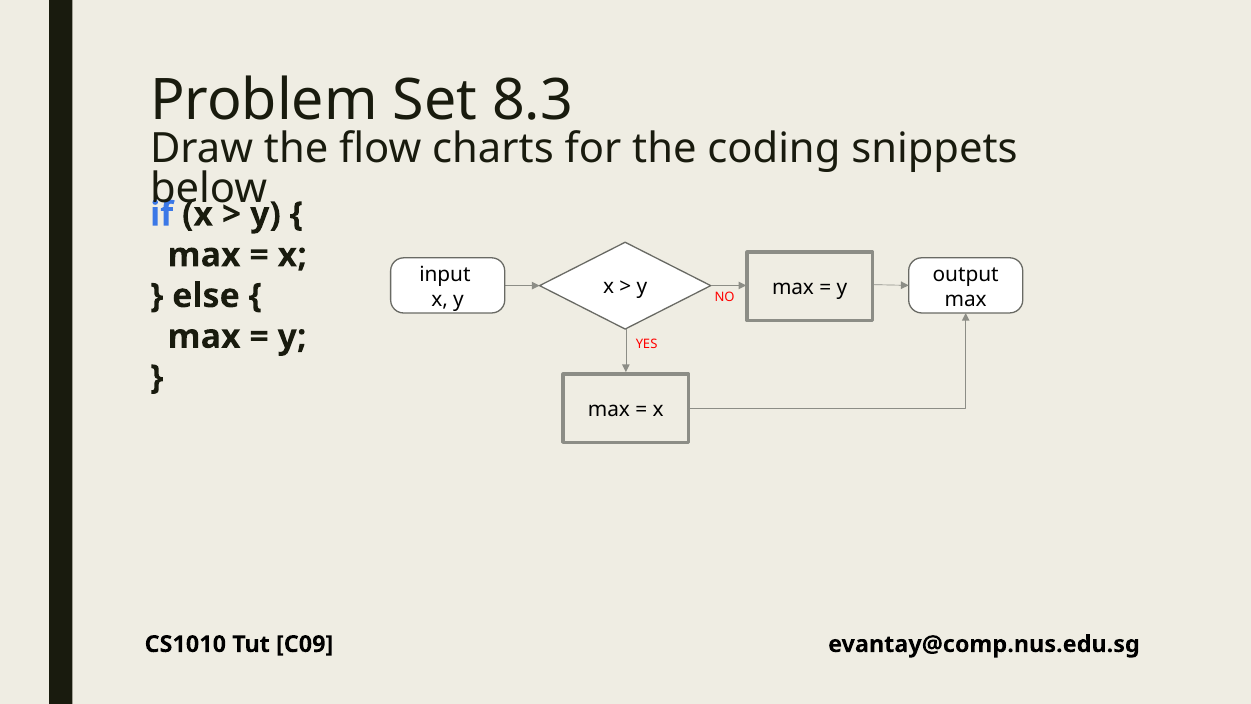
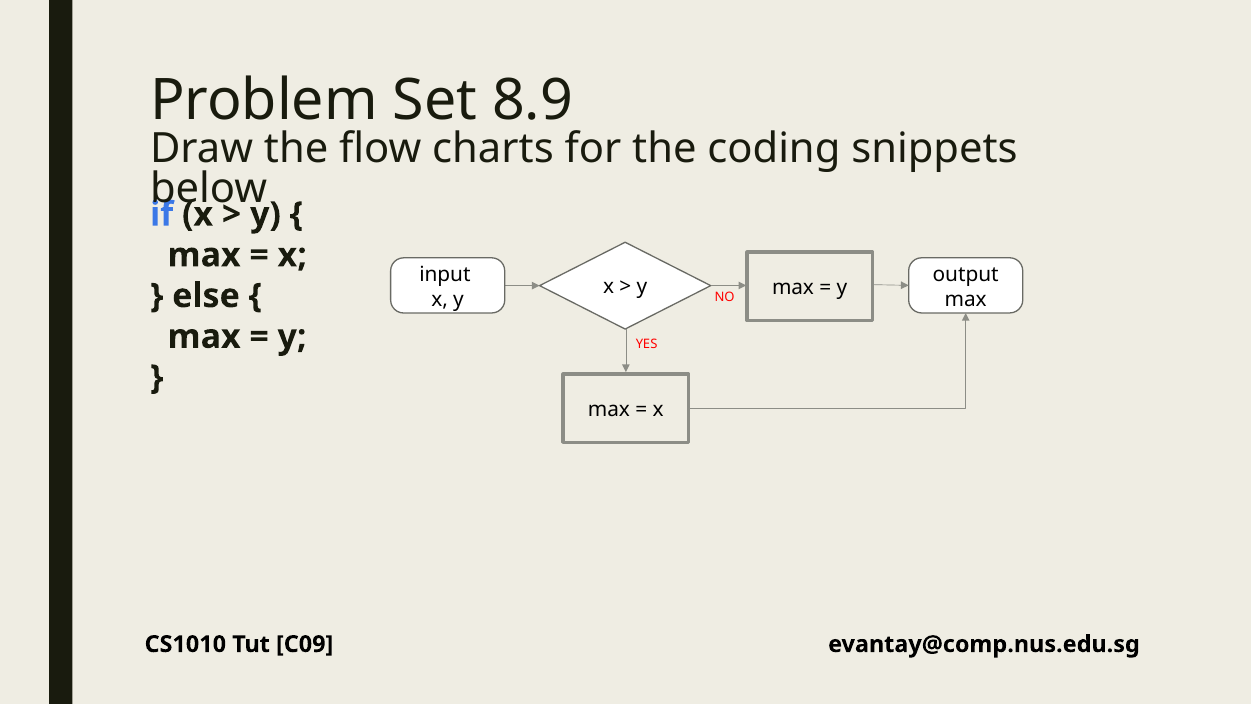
8.3: 8.3 -> 8.9
